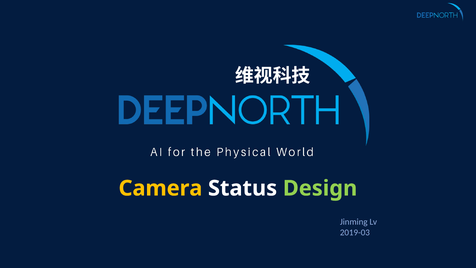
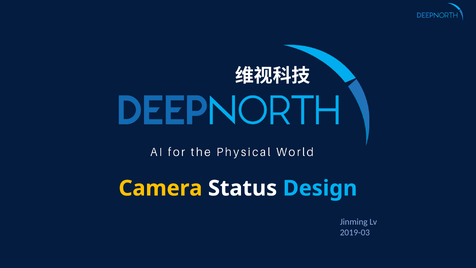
Design colour: light green -> light blue
